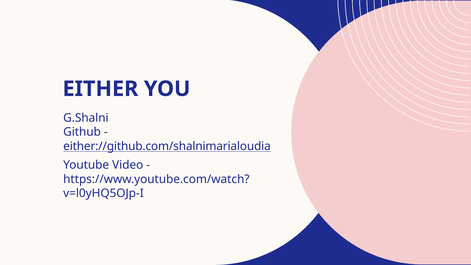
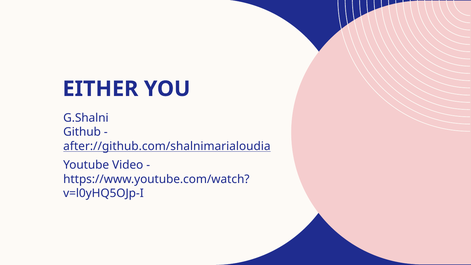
either://github.com/shalnimarialoudia: either://github.com/shalnimarialoudia -> after://github.com/shalnimarialoudia
